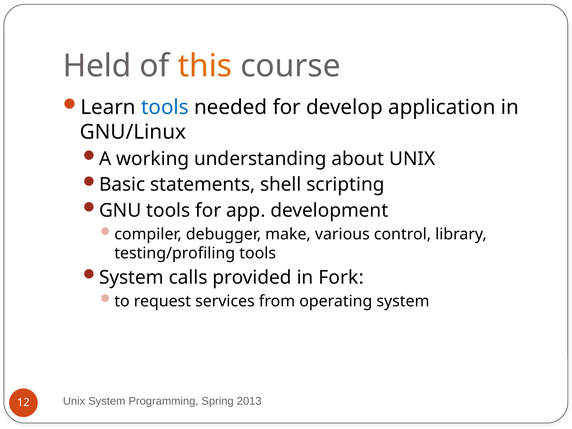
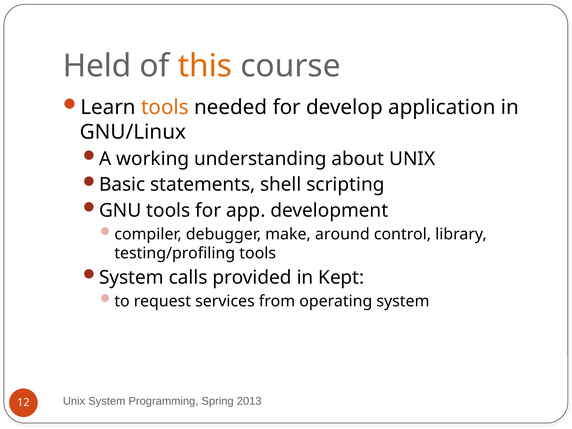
tools at (165, 107) colour: blue -> orange
various: various -> around
Fork: Fork -> Kept
